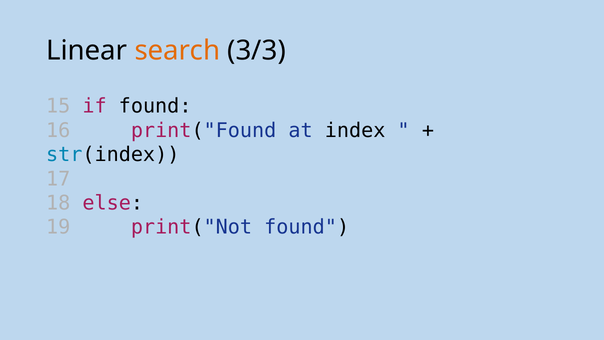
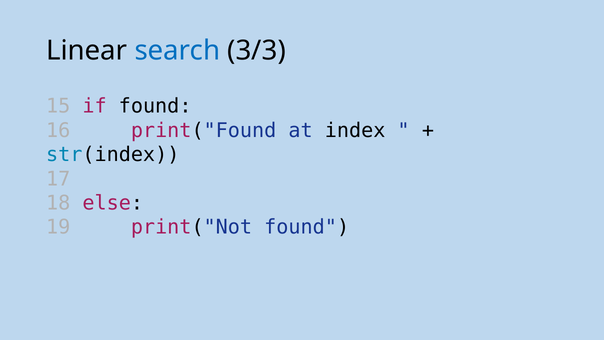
search colour: orange -> blue
